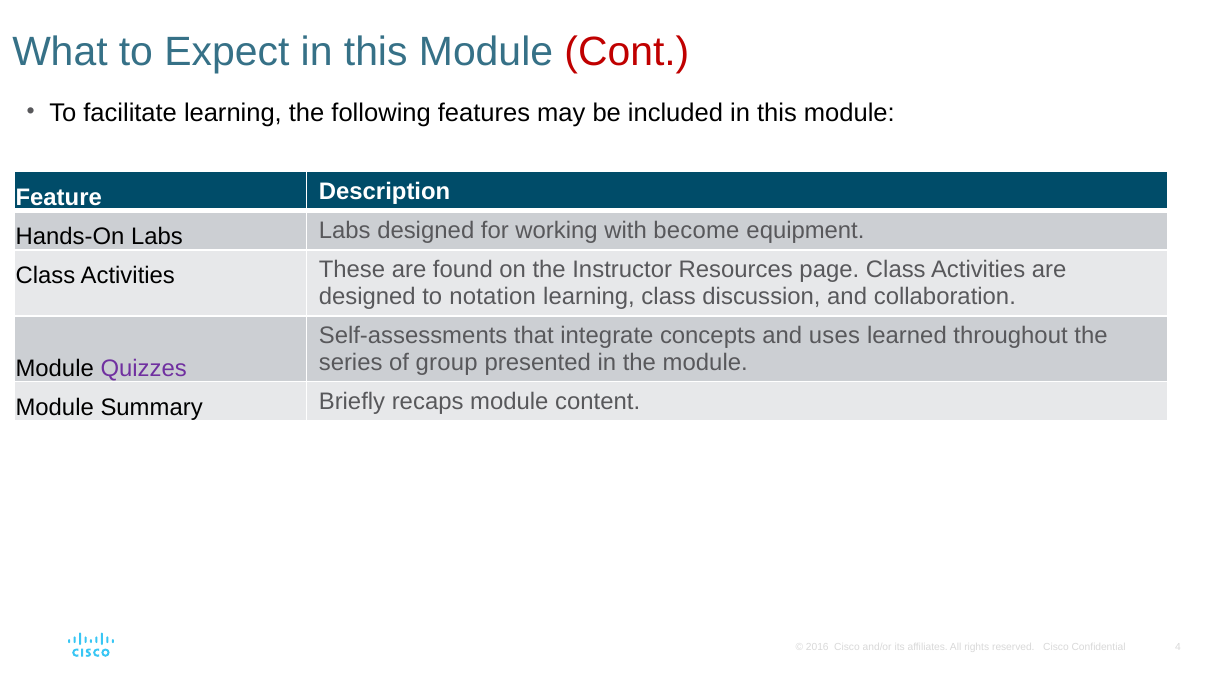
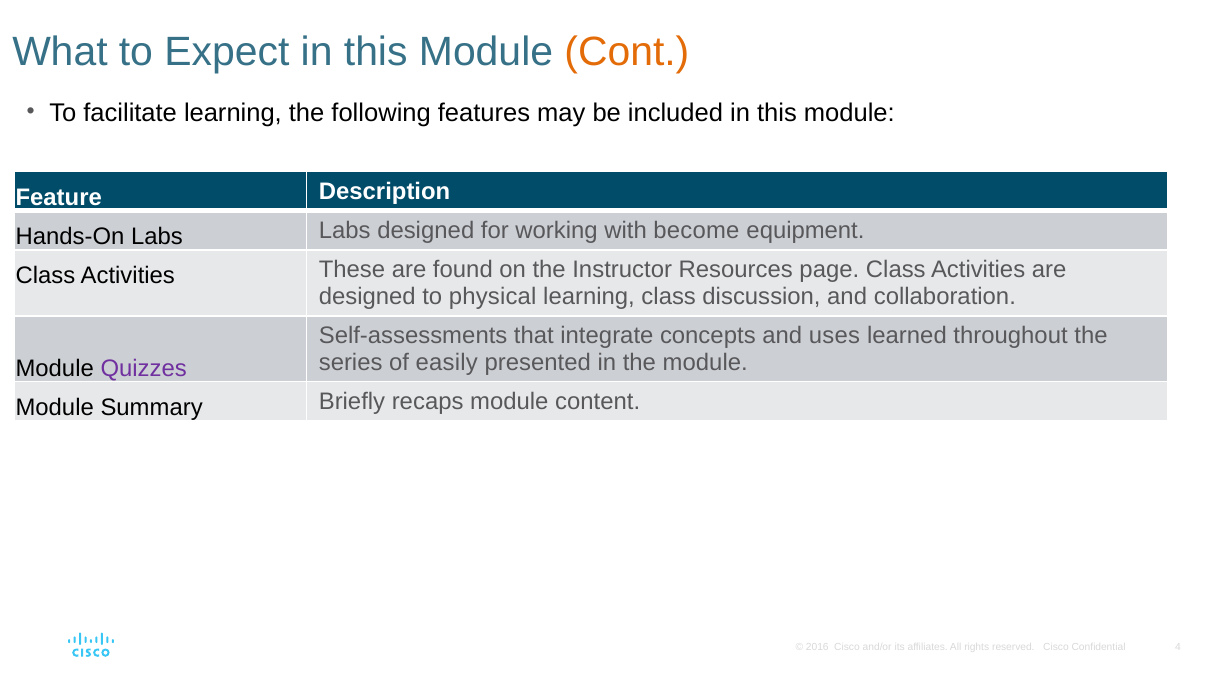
Cont colour: red -> orange
notation: notation -> physical
group: group -> easily
